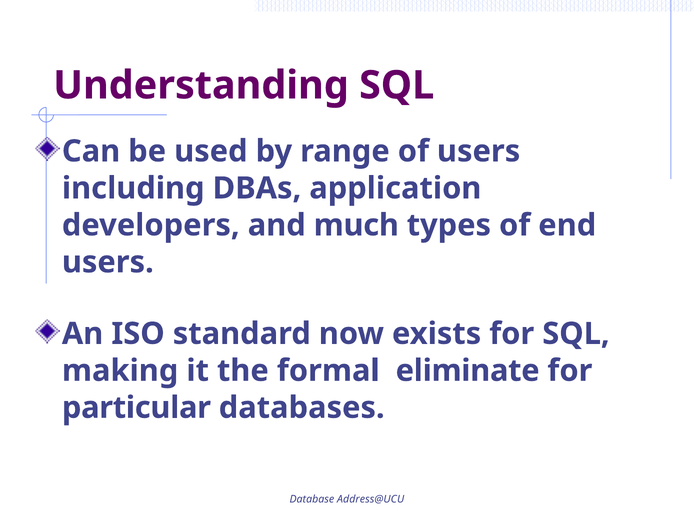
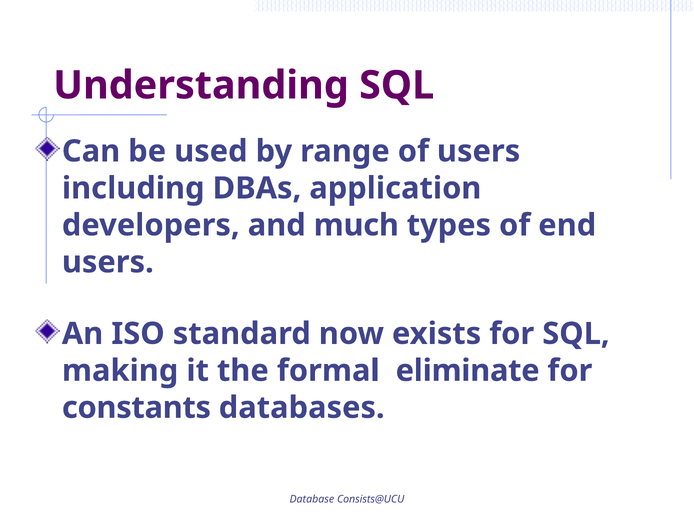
particular: particular -> constants
Address@UCU: Address@UCU -> Consists@UCU
